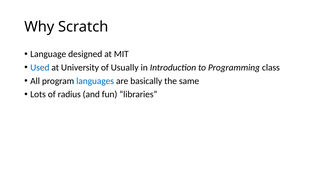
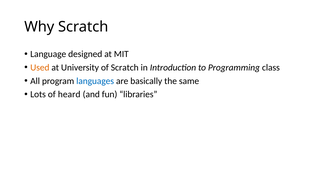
Used colour: blue -> orange
of Usually: Usually -> Scratch
radius: radius -> heard
